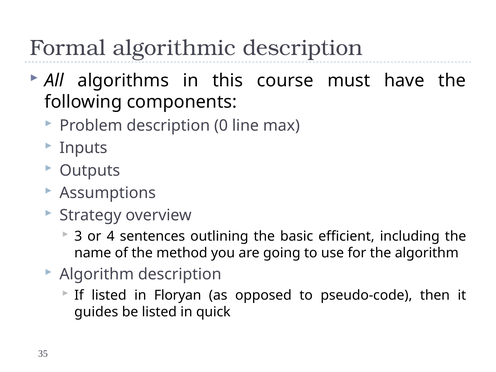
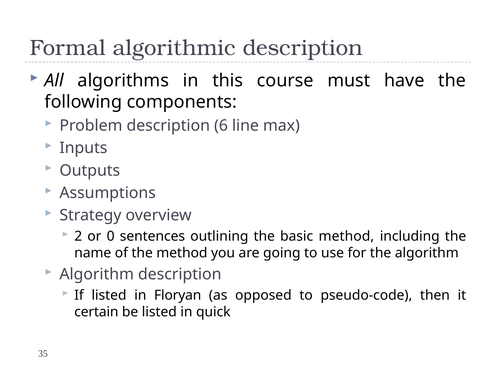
0: 0 -> 6
3: 3 -> 2
4: 4 -> 0
basic efficient: efficient -> method
guides: guides -> certain
